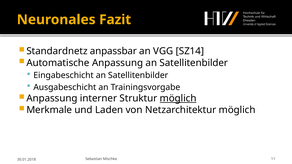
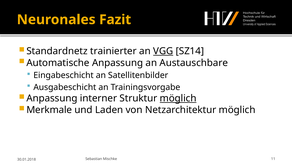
anpassbar: anpassbar -> trainierter
VGG underline: none -> present
Anpassung an Satellitenbilder: Satellitenbilder -> Austauschbare
